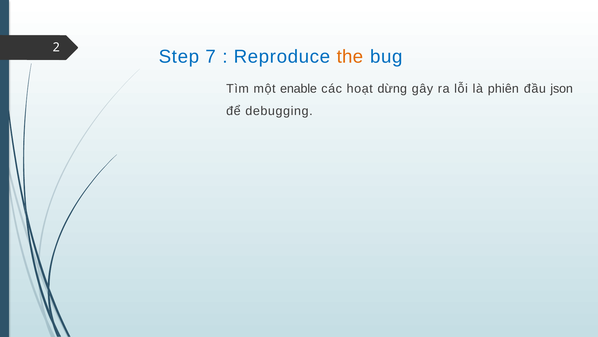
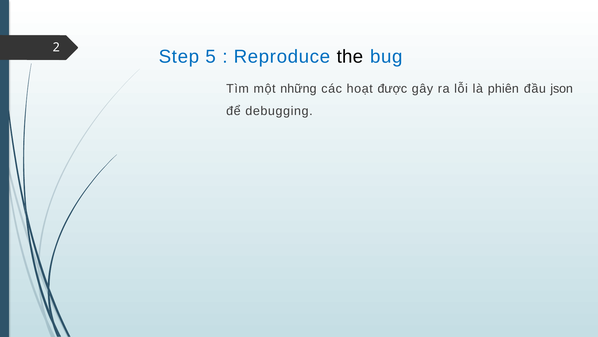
7: 7 -> 5
the colour: orange -> black
enable: enable -> những
dừng: dừng -> được
